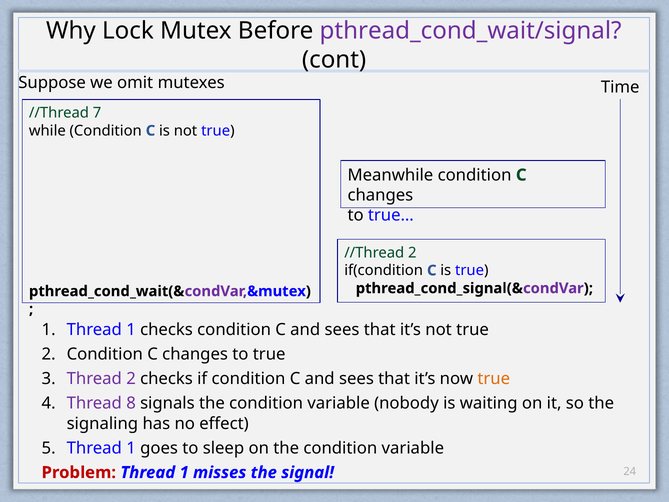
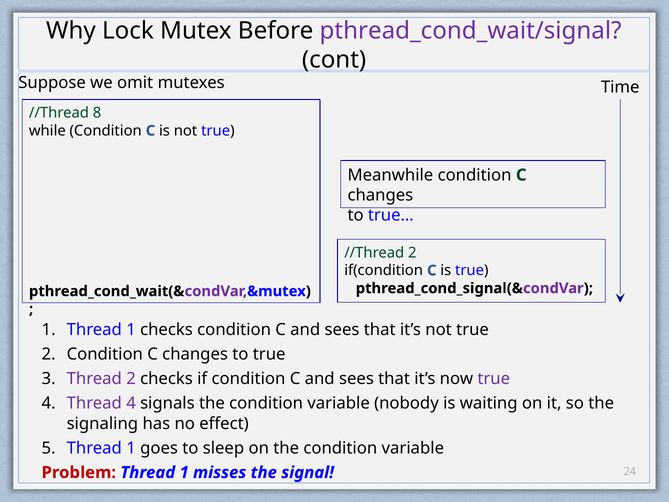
7: 7 -> 8
true at (494, 379) colour: orange -> purple
Thread 8: 8 -> 4
